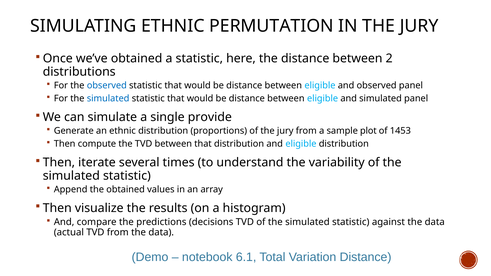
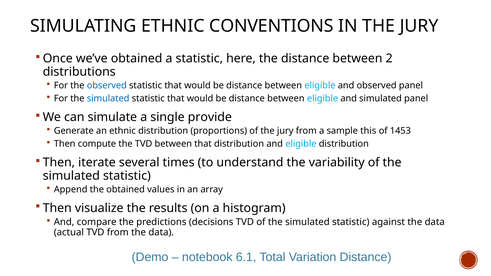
PERMUTATION: PERMUTATION -> CONVENTIONS
plot: plot -> this
